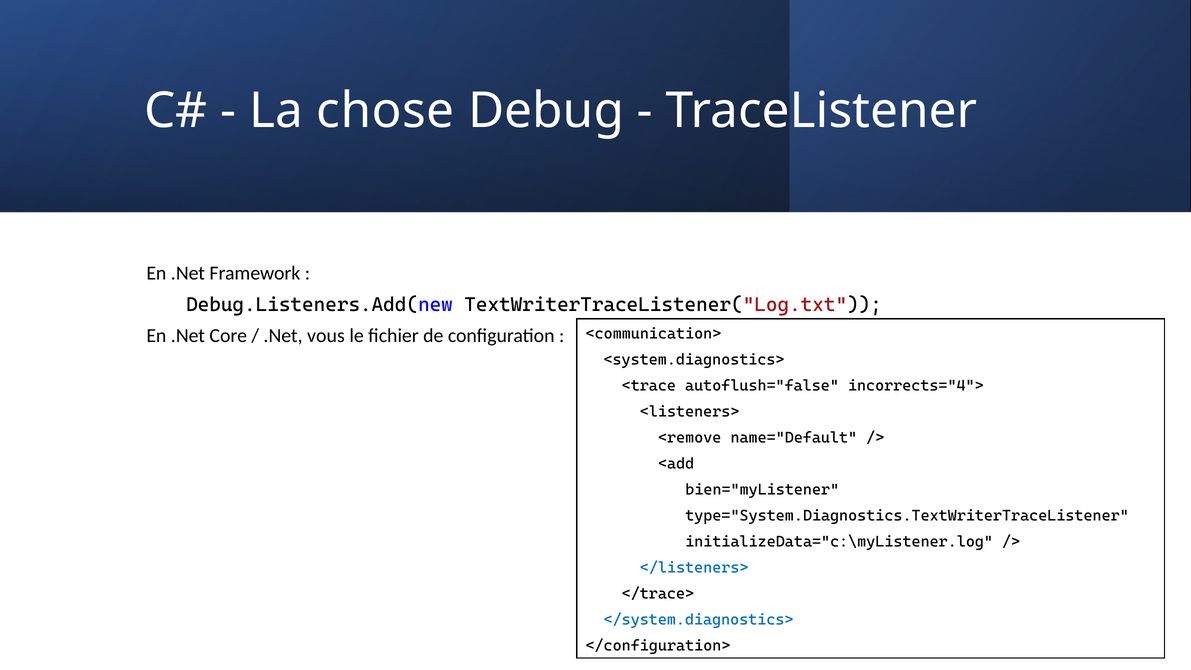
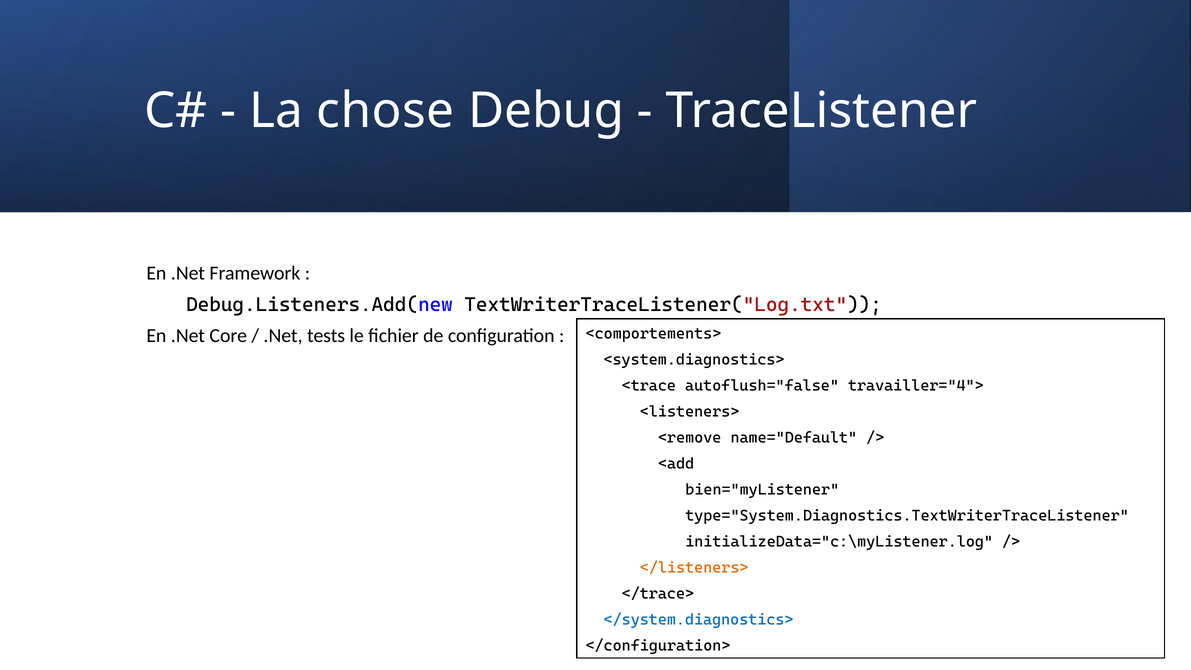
vous: vous -> tests
<communication>: <communication> -> <comportements>
incorrects="4">: incorrects="4"> -> travailler="4">
</listeners> colour: blue -> orange
